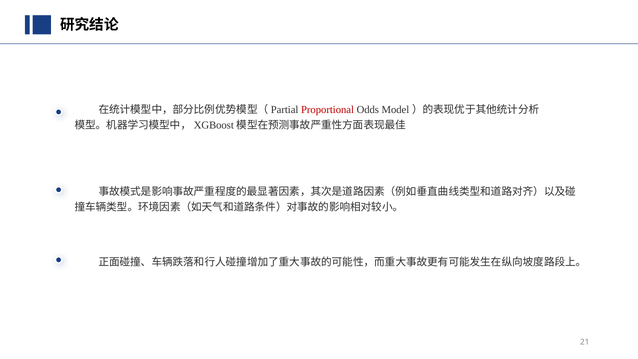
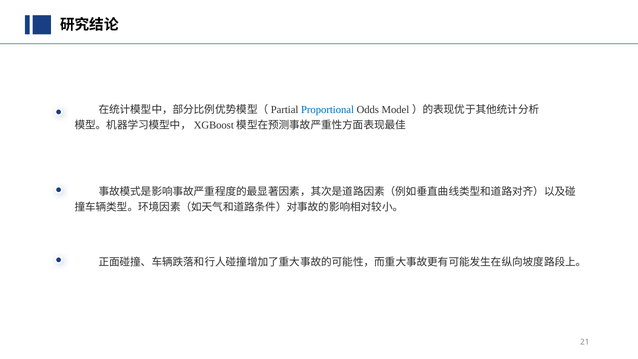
Proportional colour: red -> blue
